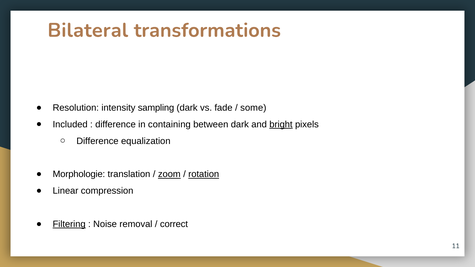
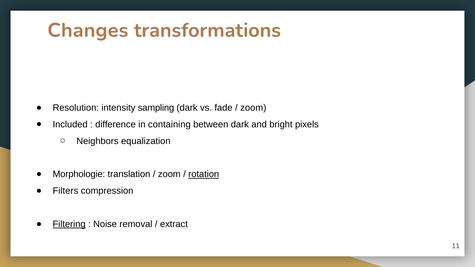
Bilateral: Bilateral -> Changes
some at (253, 108): some -> zoom
bright underline: present -> none
Difference at (97, 141): Difference -> Neighbors
zoom at (169, 174) underline: present -> none
Linear: Linear -> Filters
correct: correct -> extract
